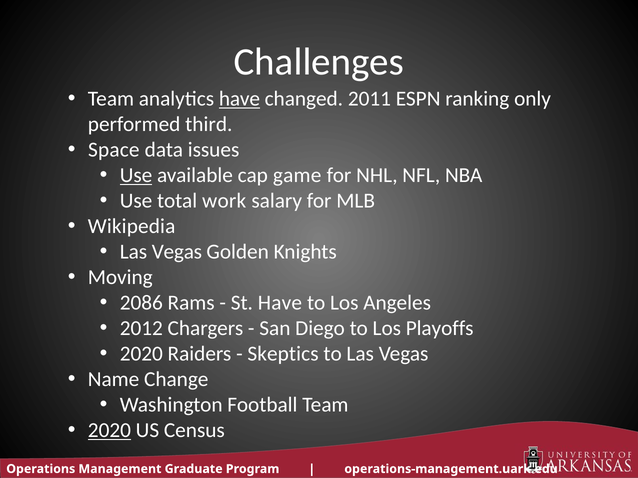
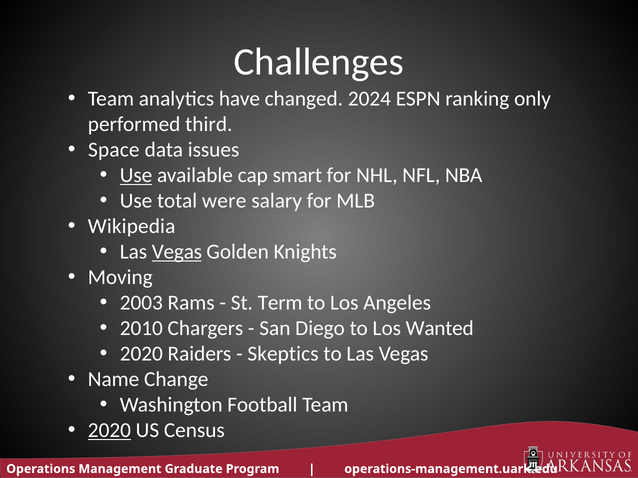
have at (239, 99) underline: present -> none
2011: 2011 -> 2024
game: game -> smart
work: work -> were
Vegas at (177, 252) underline: none -> present
2086: 2086 -> 2003
St Have: Have -> Term
2012: 2012 -> 2010
Playoffs: Playoffs -> Wanted
